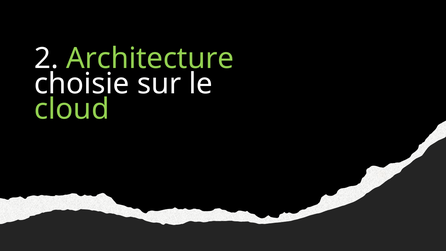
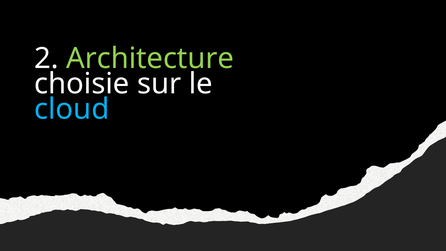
cloud colour: light green -> light blue
